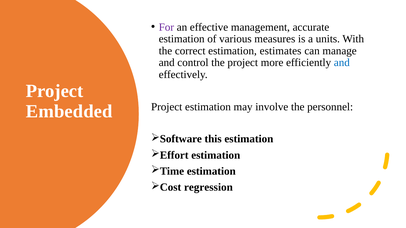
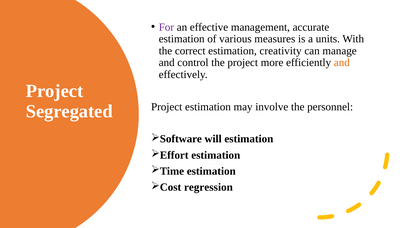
estimates: estimates -> creativity
and at (342, 63) colour: blue -> orange
Embedded: Embedded -> Segregated
this: this -> will
